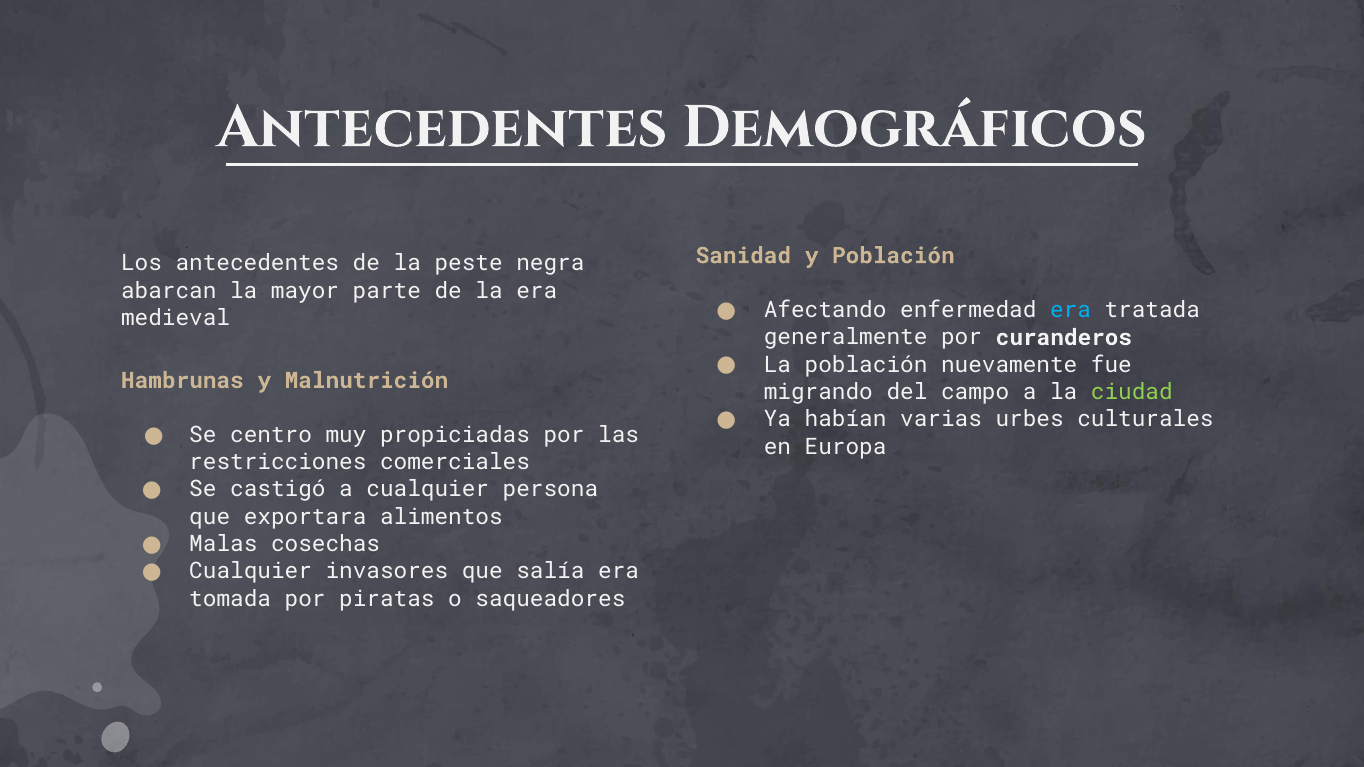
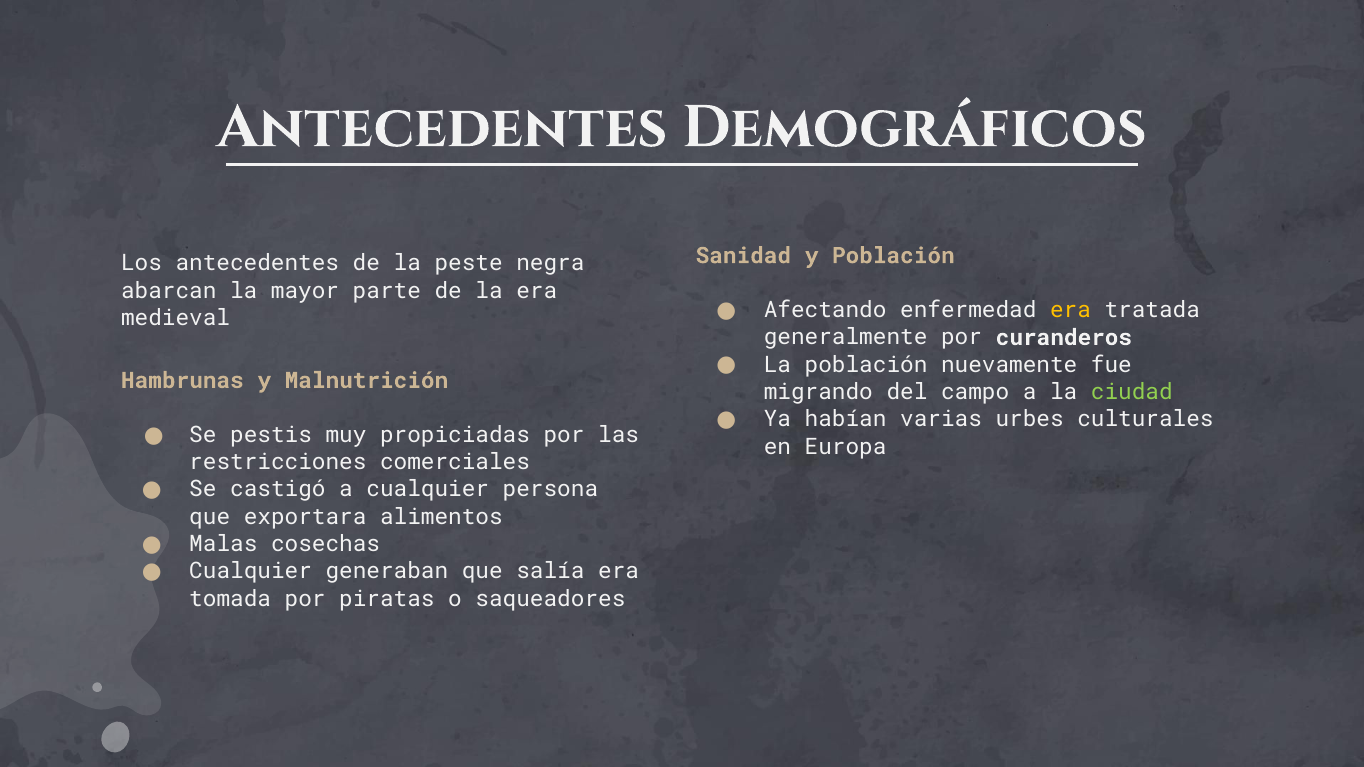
era at (1071, 310) colour: light blue -> yellow
centro: centro -> pestis
invasores: invasores -> generaban
